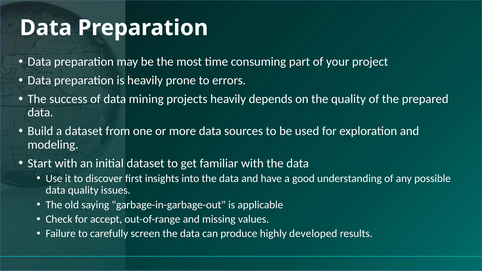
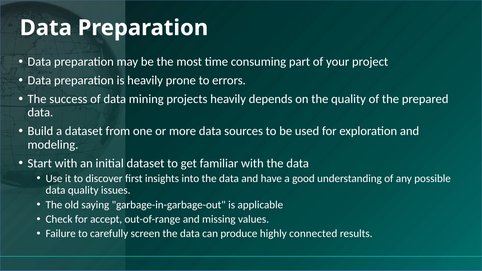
developed: developed -> connected
